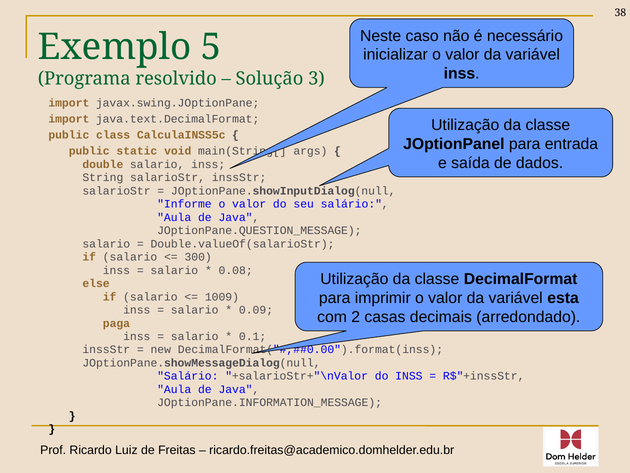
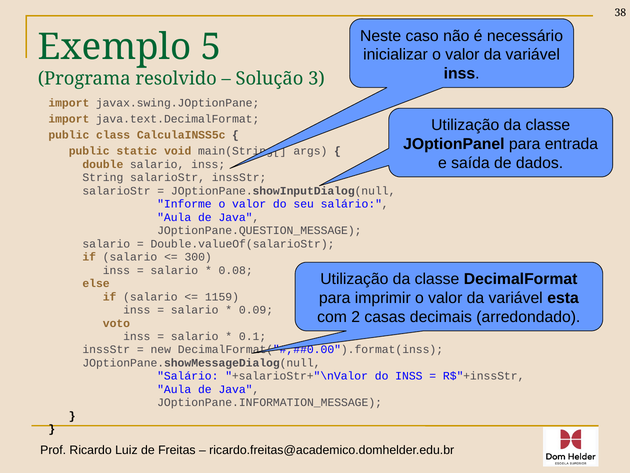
1009: 1009 -> 1159
paga: paga -> voto
